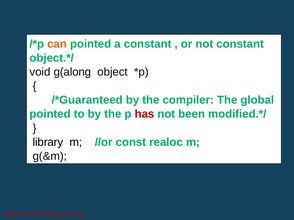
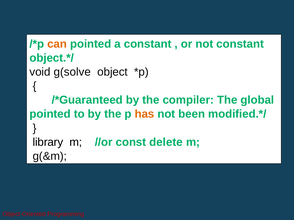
g(along: g(along -> g(solve
has colour: red -> orange
realoc: realoc -> delete
